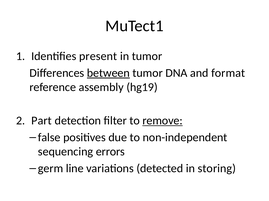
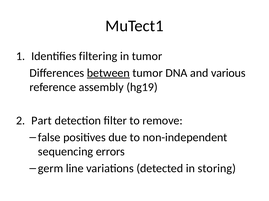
present: present -> filtering
format: format -> various
remove underline: present -> none
